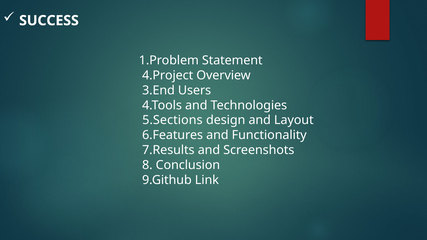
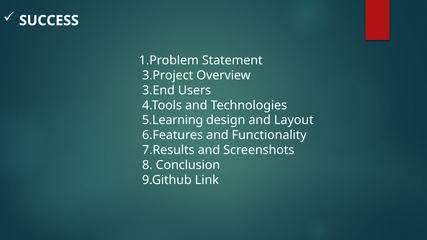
4.Project: 4.Project -> 3.Project
5.Sections: 5.Sections -> 5.Learning
